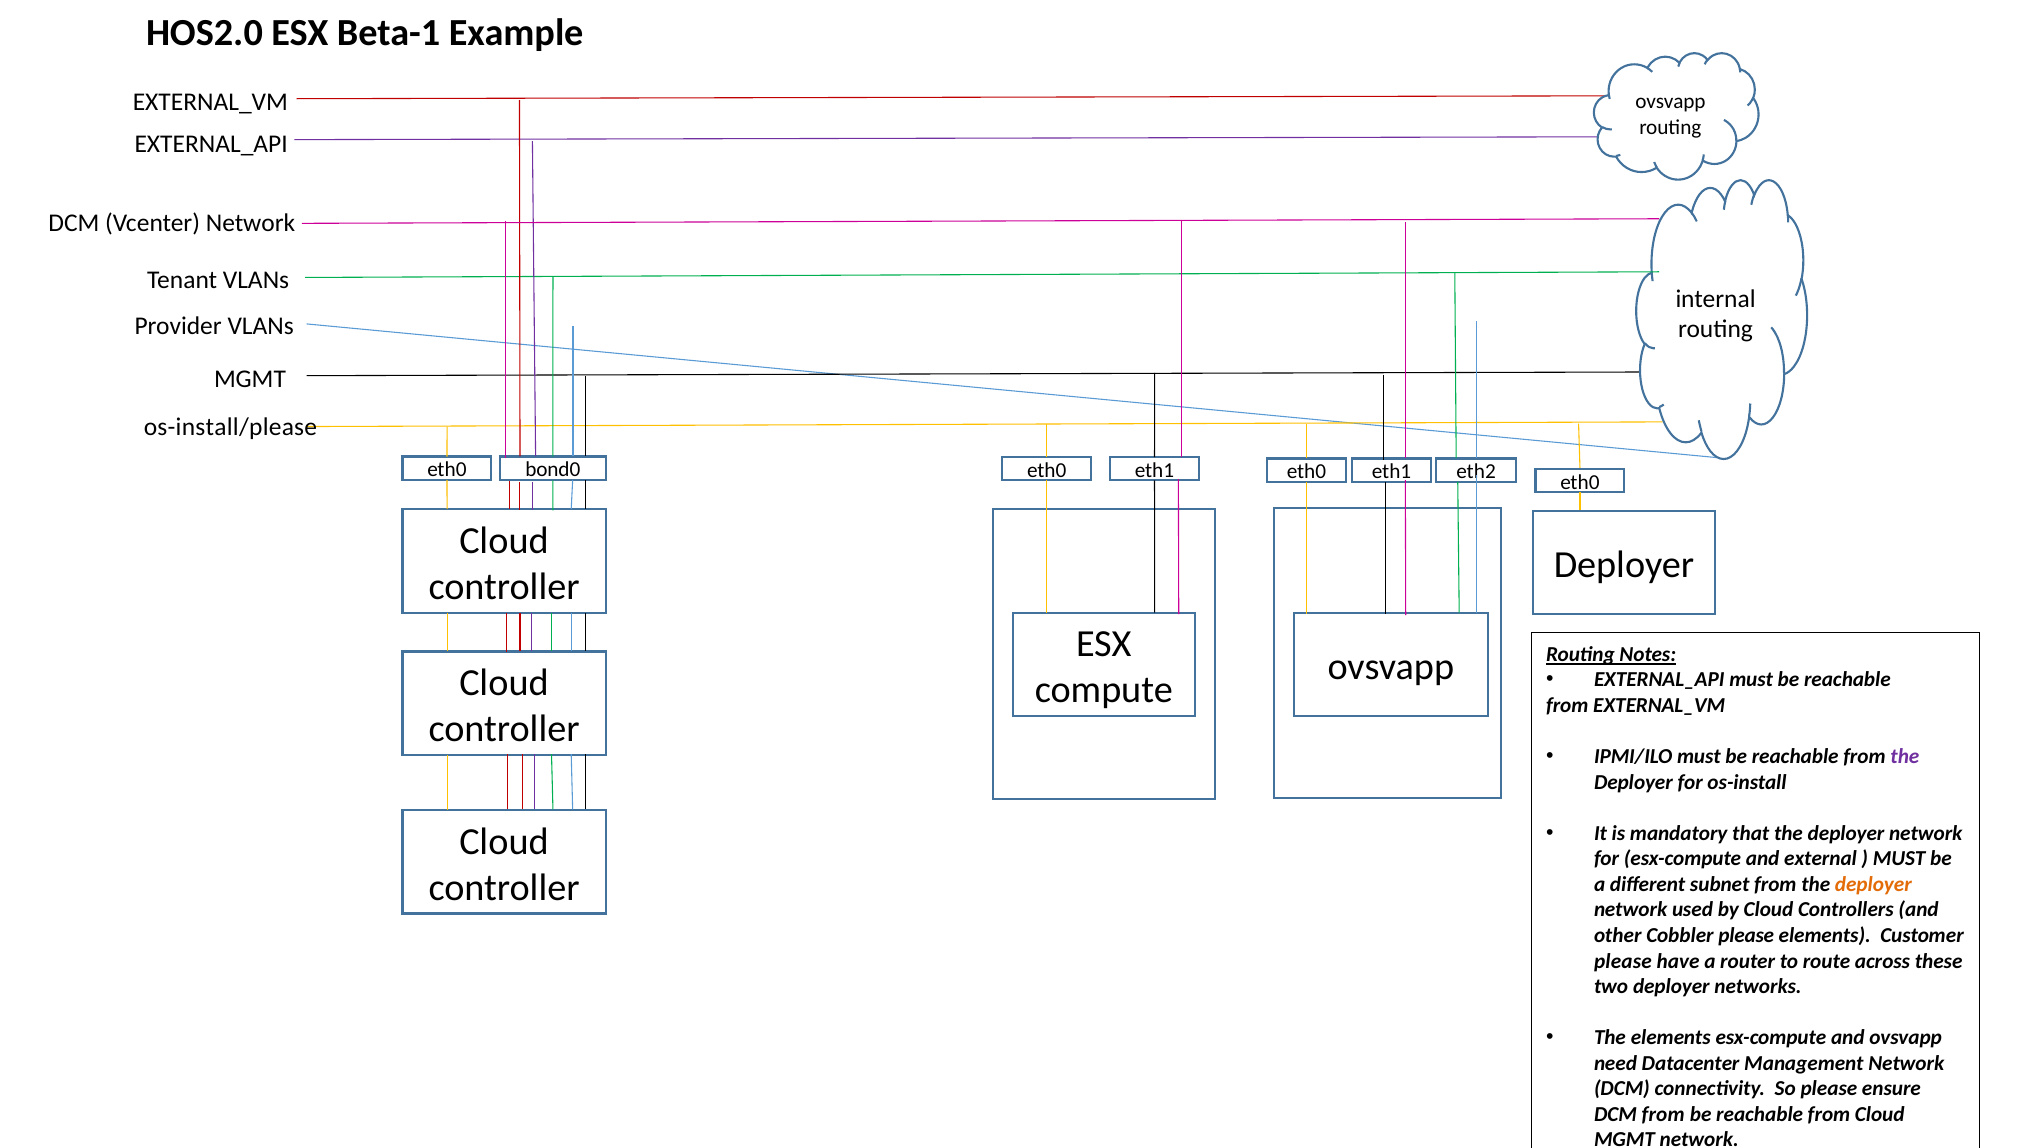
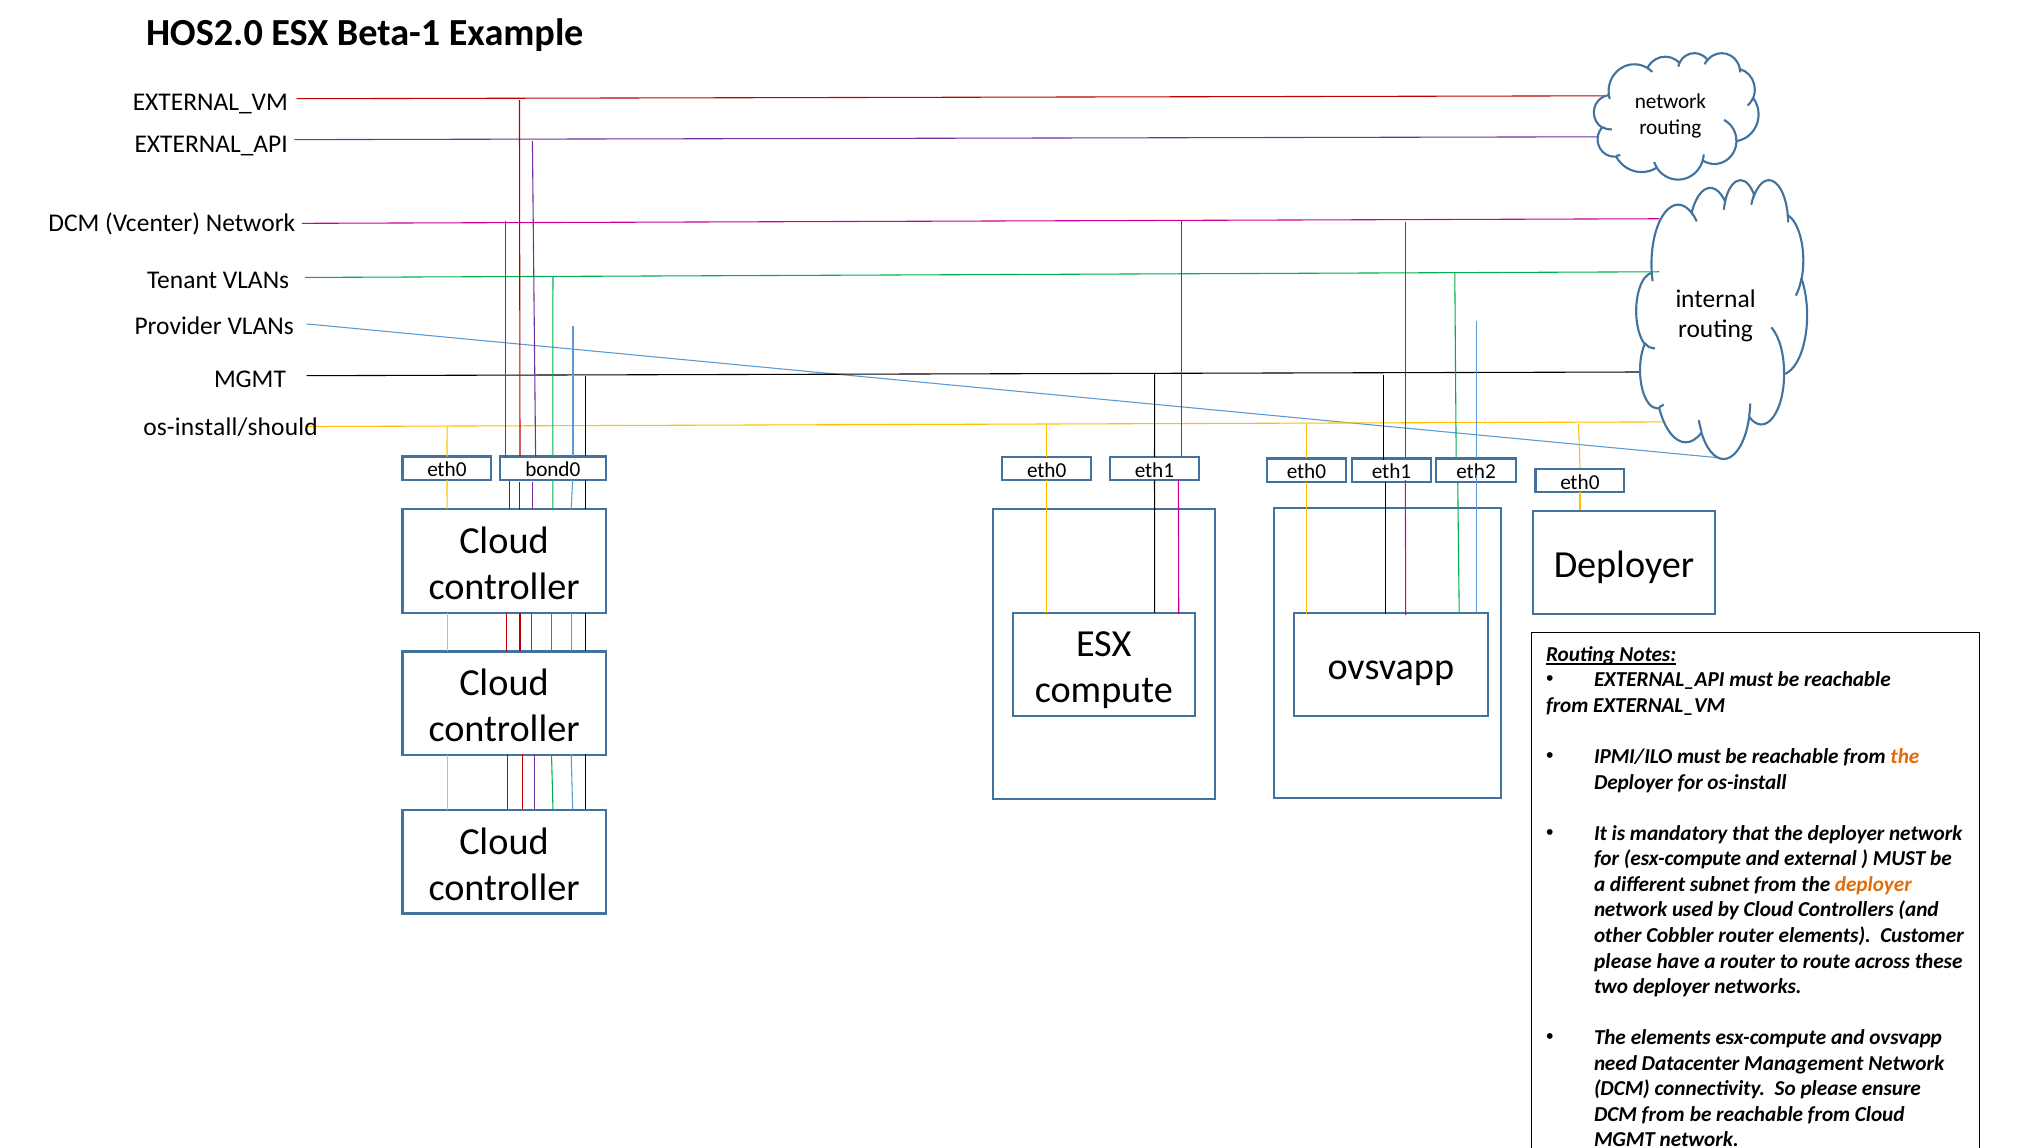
ovsvapp at (1670, 102): ovsvapp -> network
os-install/please: os-install/please -> os-install/should
the at (1905, 756) colour: purple -> orange
Cobbler please: please -> router
